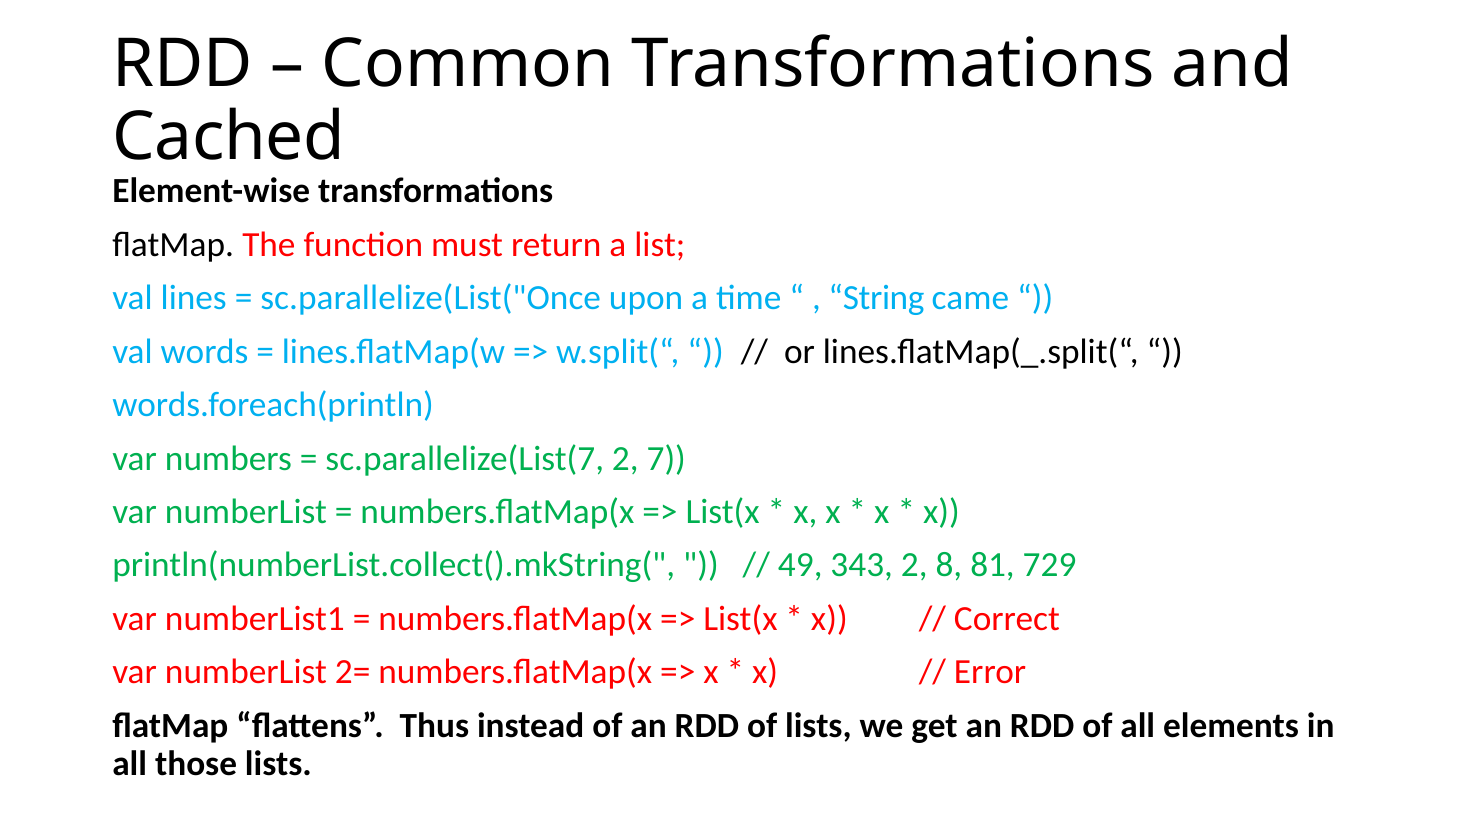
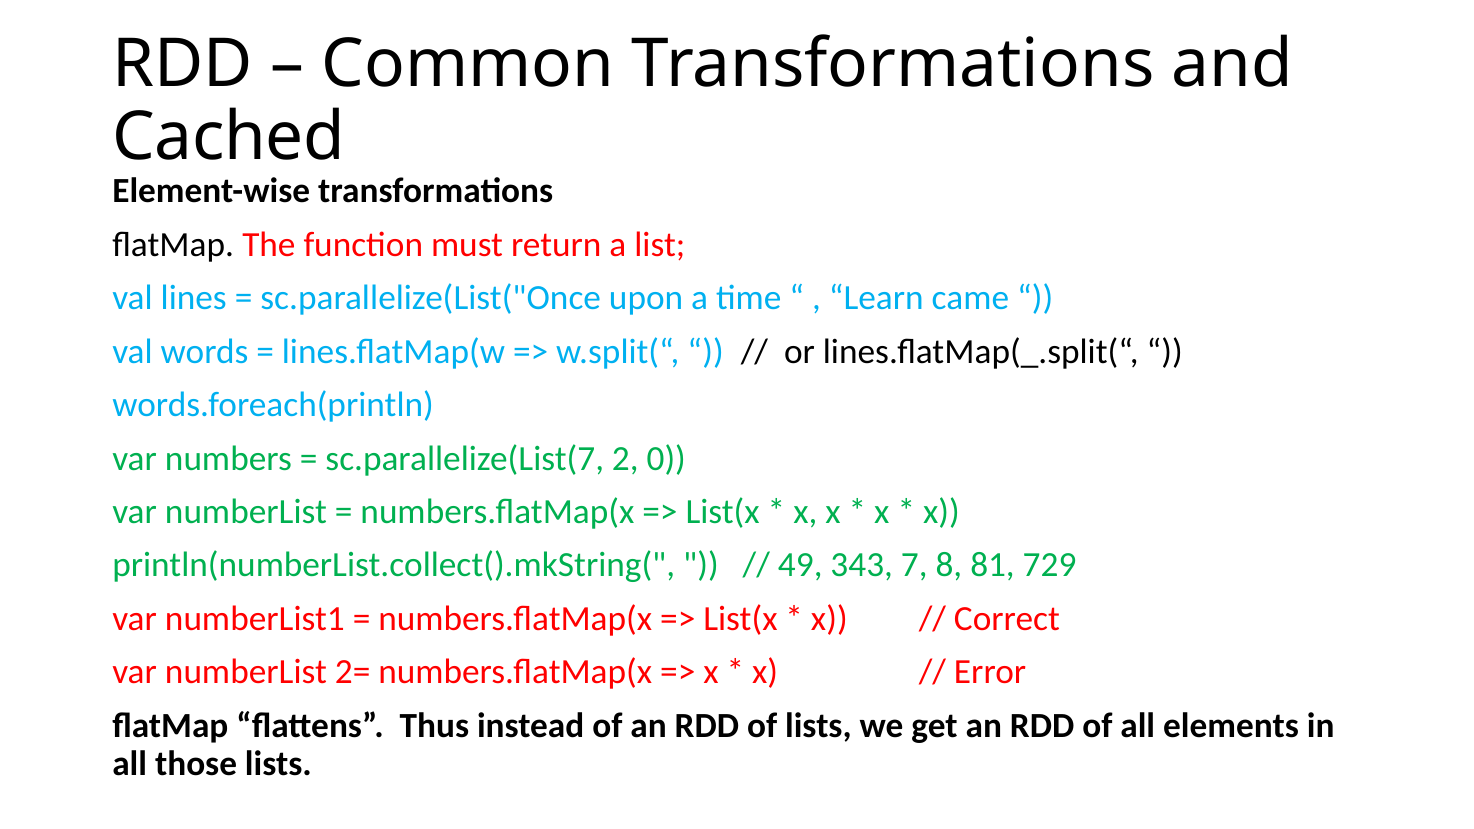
String: String -> Learn
7: 7 -> 0
343 2: 2 -> 7
